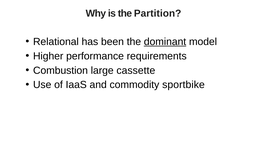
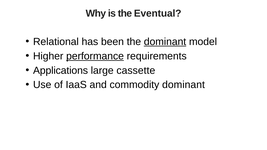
Partition: Partition -> Eventual
performance underline: none -> present
Combustion: Combustion -> Applications
commodity sportbike: sportbike -> dominant
